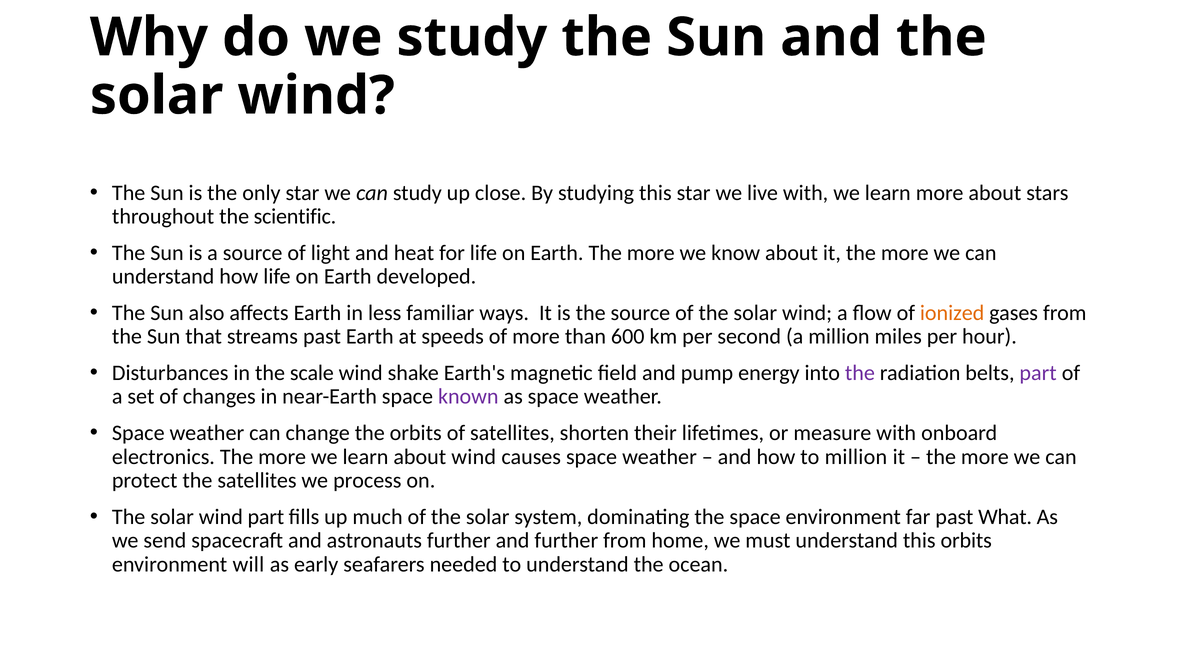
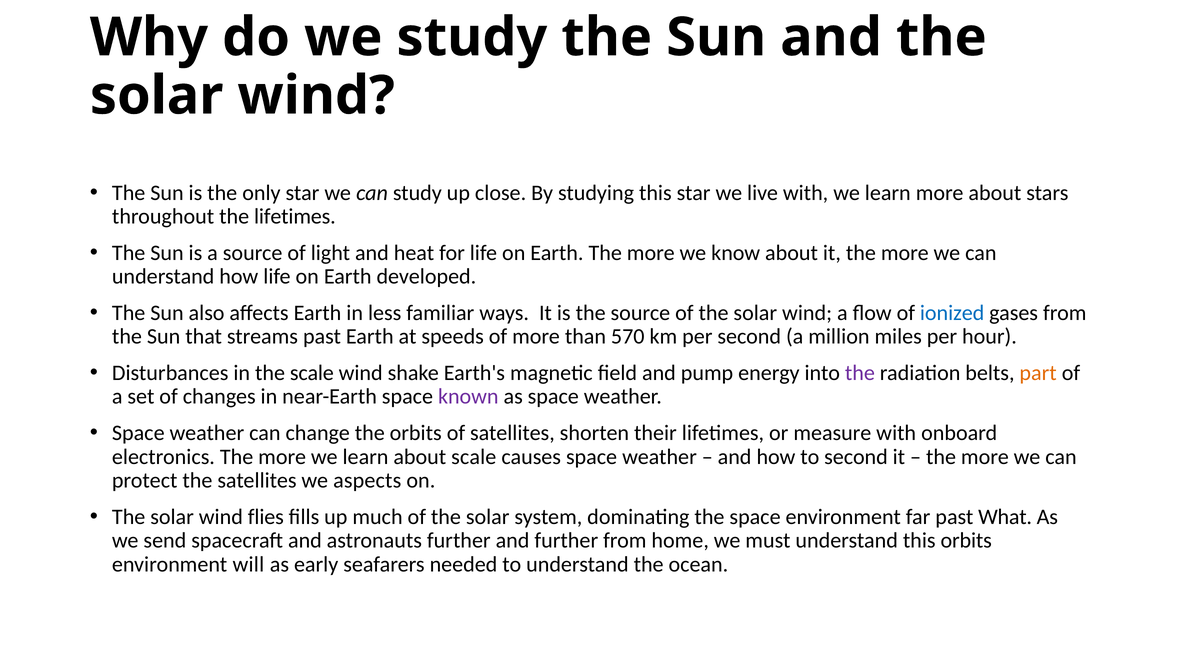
the scientific: scientific -> lifetimes
ionized colour: orange -> blue
600: 600 -> 570
part at (1038, 373) colour: purple -> orange
about wind: wind -> scale
to million: million -> second
process: process -> aspects
wind part: part -> flies
